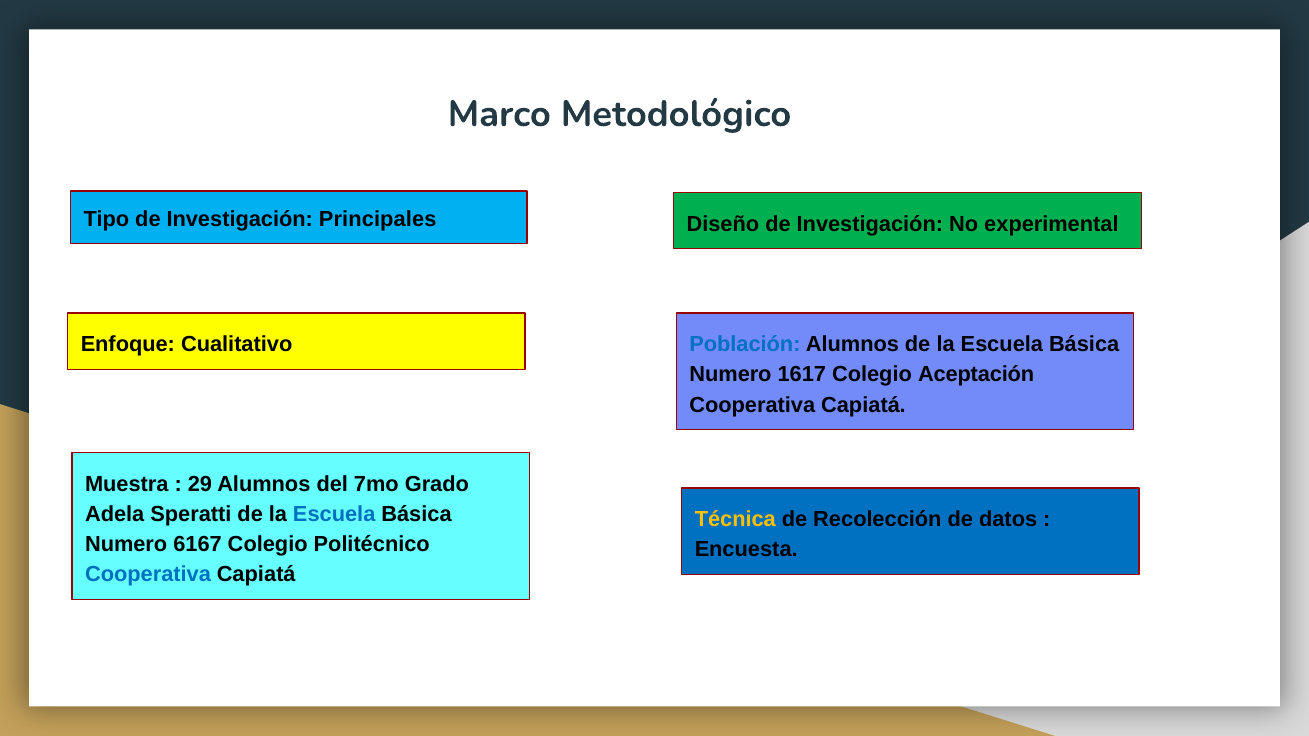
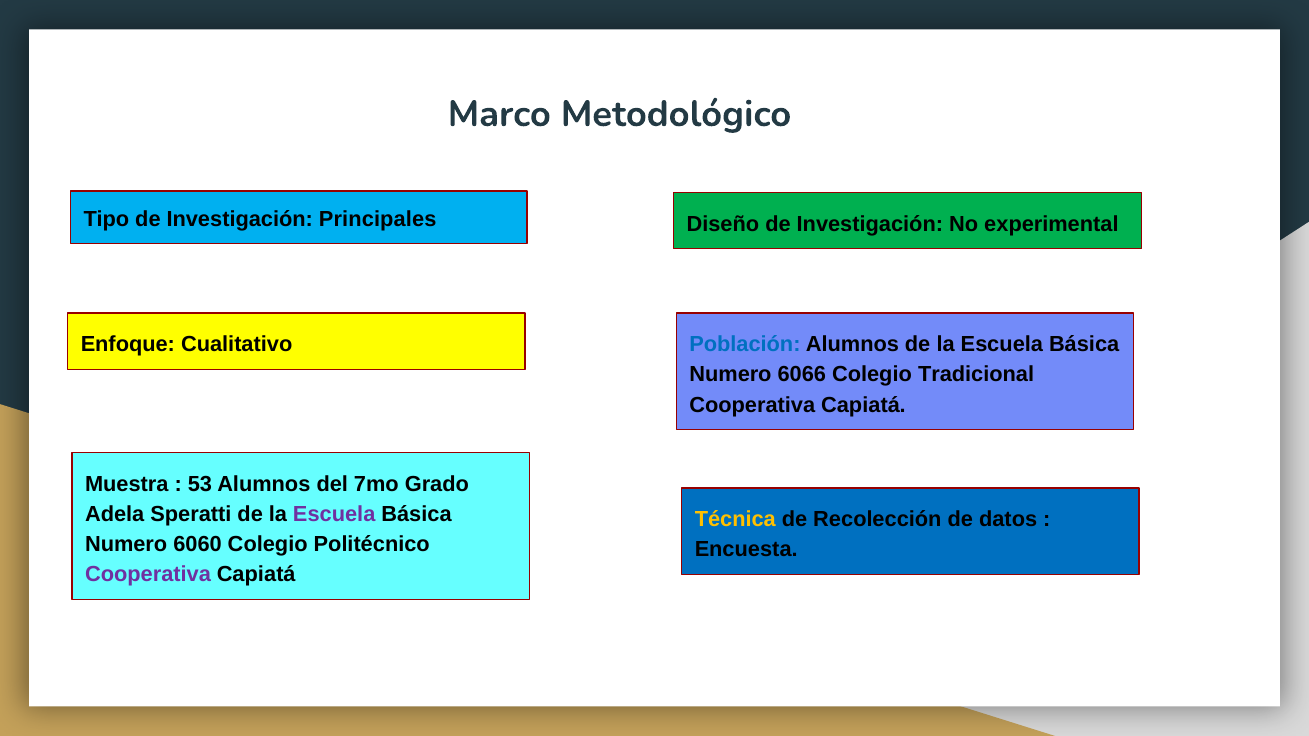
1617: 1617 -> 6066
Aceptación: Aceptación -> Tradicional
29: 29 -> 53
Escuela at (334, 515) colour: blue -> purple
6167: 6167 -> 6060
Cooperativa at (148, 575) colour: blue -> purple
